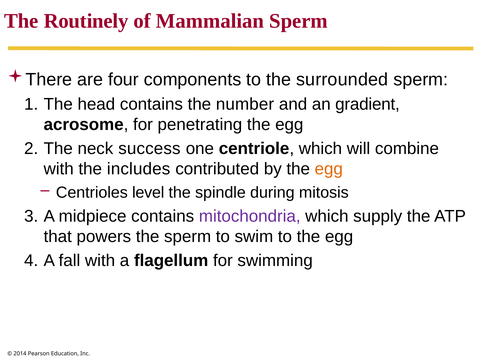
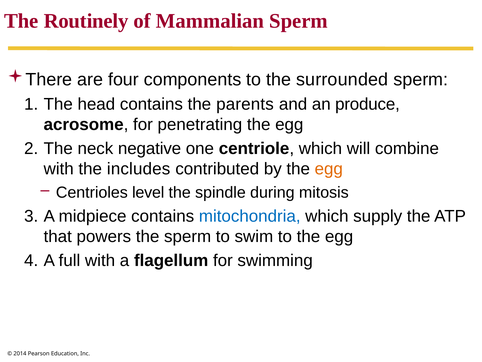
number: number -> parents
gradient: gradient -> produce
success: success -> negative
mitochondria colour: purple -> blue
fall: fall -> full
